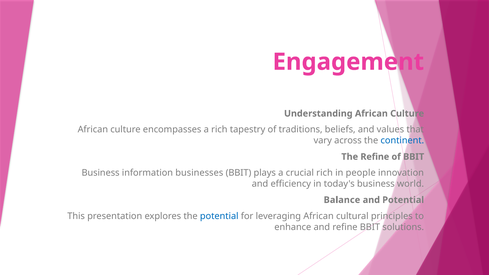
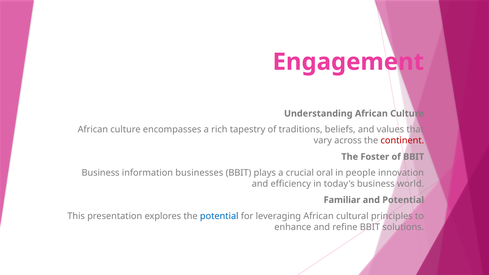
continent colour: blue -> red
The Refine: Refine -> Foster
crucial rich: rich -> oral
Balance: Balance -> Familiar
